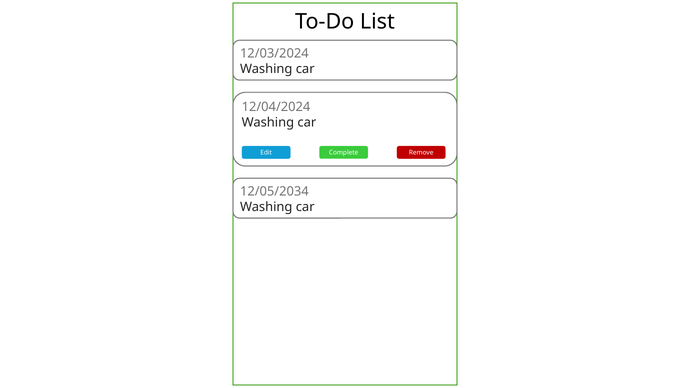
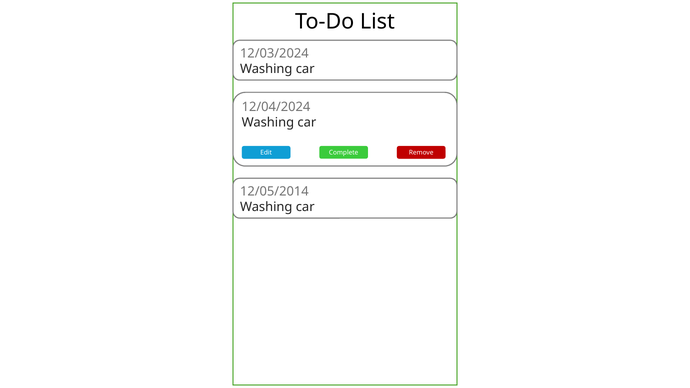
12/05/2034: 12/05/2034 -> 12/05/2014
